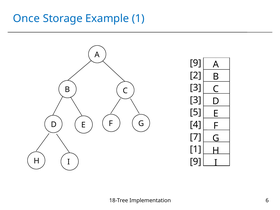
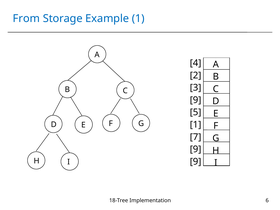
Once: Once -> From
9 at (196, 63): 9 -> 4
3 at (196, 100): 3 -> 9
4 at (196, 125): 4 -> 1
1 at (196, 149): 1 -> 9
